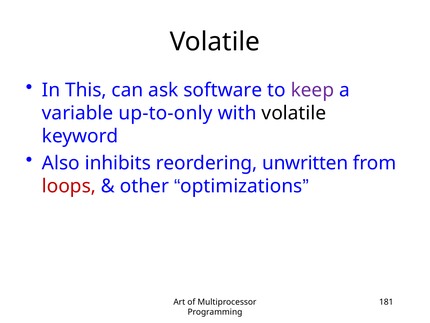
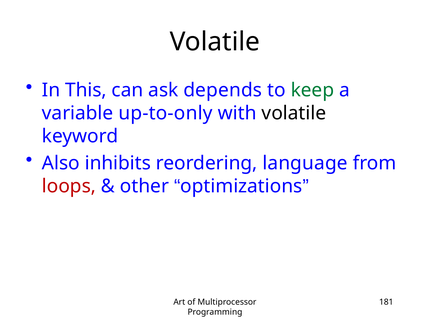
software: software -> depends
keep colour: purple -> green
unwritten: unwritten -> language
